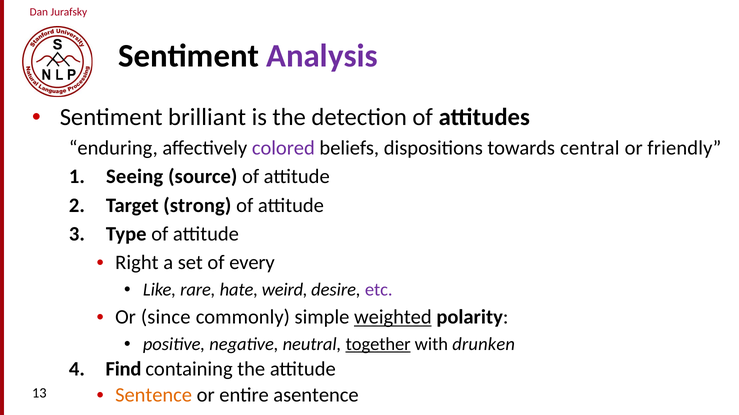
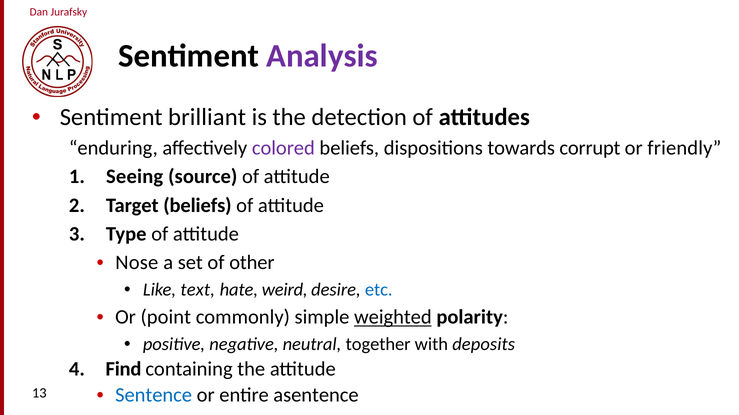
central: central -> corrupt
Target strong: strong -> beliefs
Right: Right -> Nose
every: every -> other
rare: rare -> text
etc colour: purple -> blue
since: since -> point
together underline: present -> none
drunken: drunken -> deposits
Sentence colour: orange -> blue
